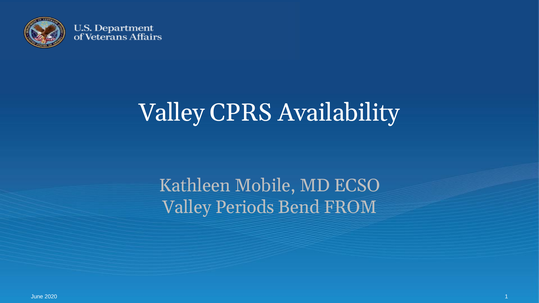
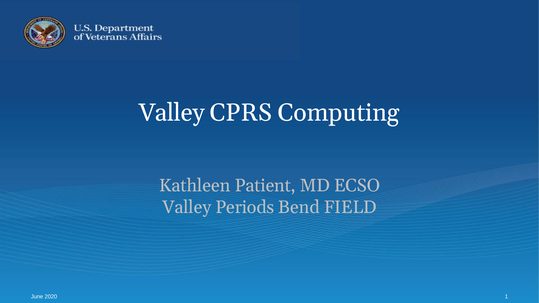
Availability: Availability -> Computing
Mobile: Mobile -> Patient
FROM: FROM -> FIELD
